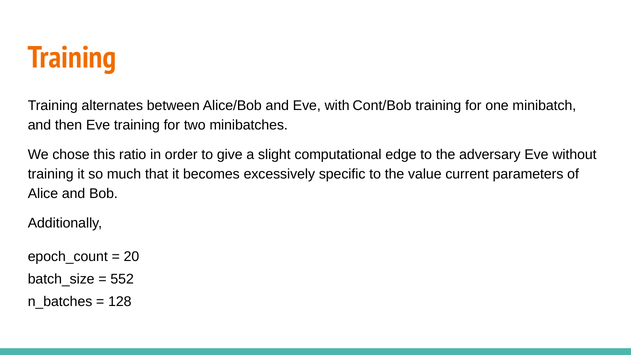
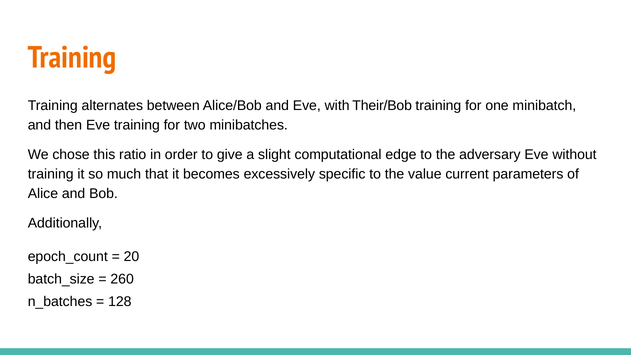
Cont/Bob: Cont/Bob -> Their/Bob
552: 552 -> 260
